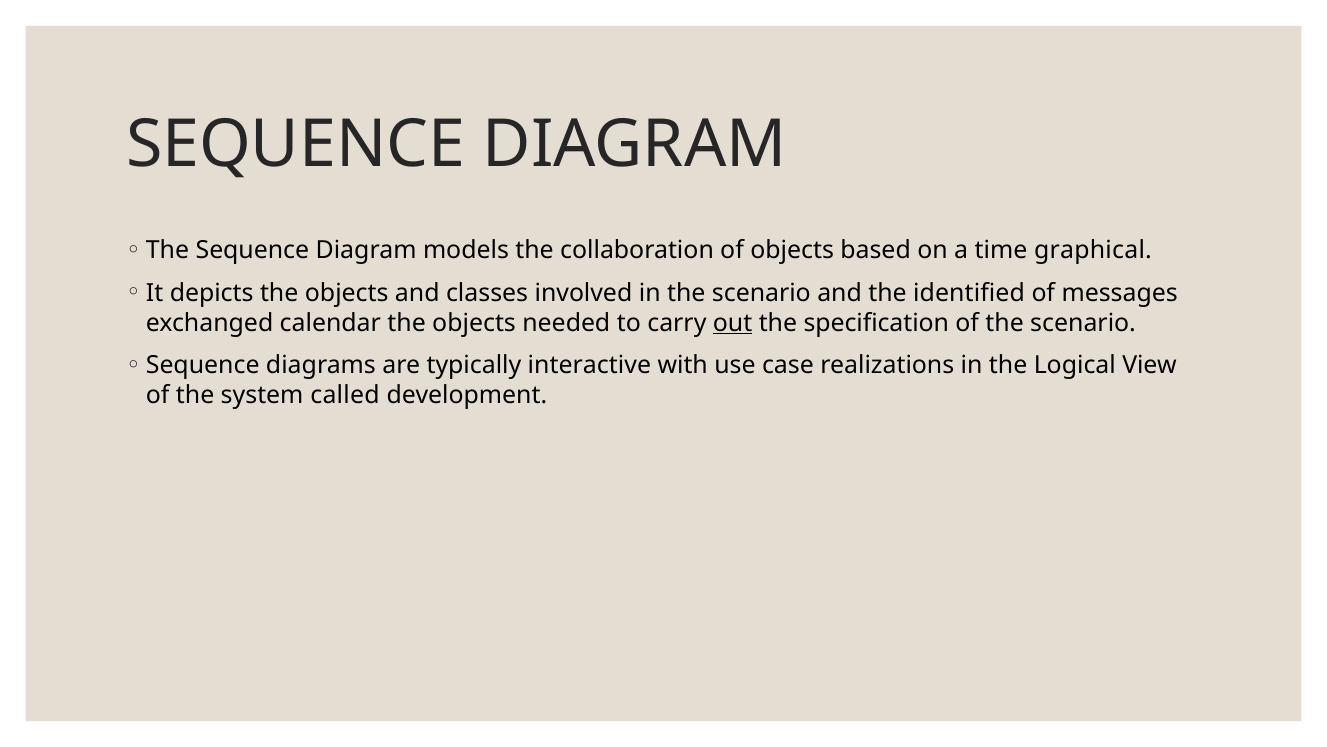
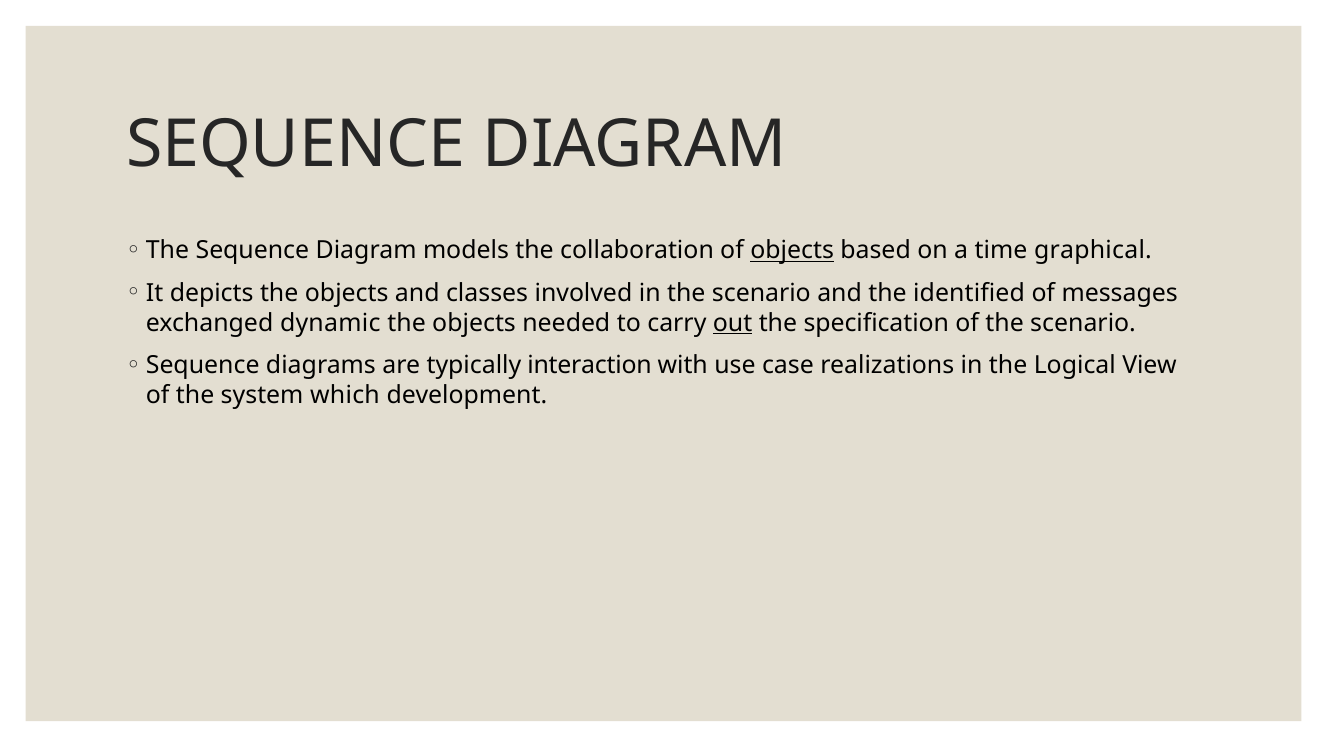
objects at (792, 251) underline: none -> present
calendar: calendar -> dynamic
interactive: interactive -> interaction
called: called -> which
